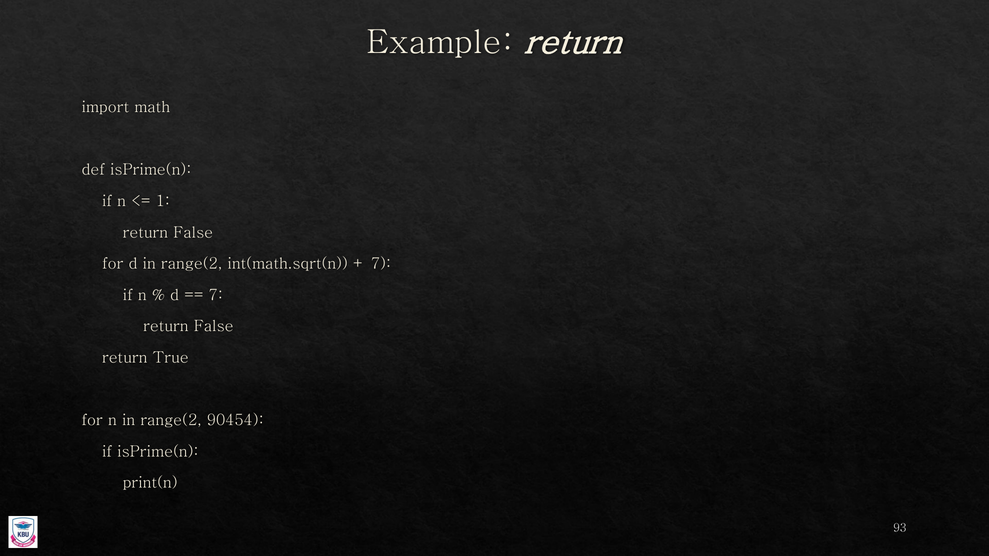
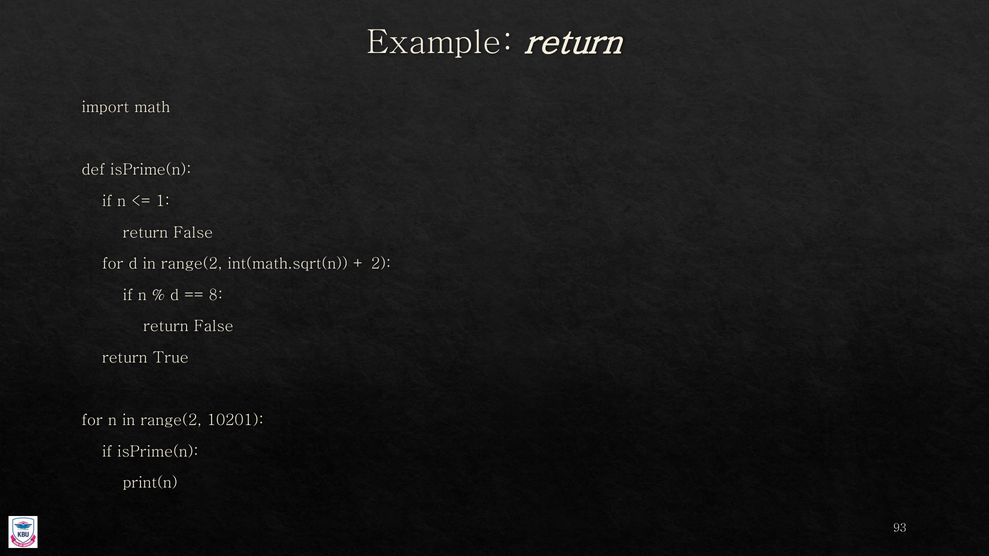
7 at (381, 264): 7 -> 2
7 at (216, 295): 7 -> 8
90454: 90454 -> 10201
